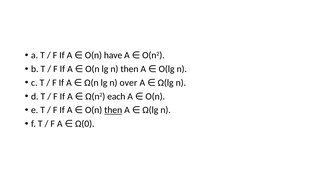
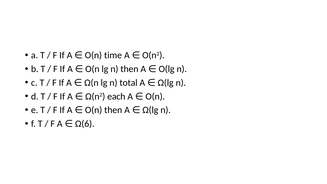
have: have -> time
over: over -> total
then at (113, 110) underline: present -> none
Ω(0: Ω(0 -> Ω(6
